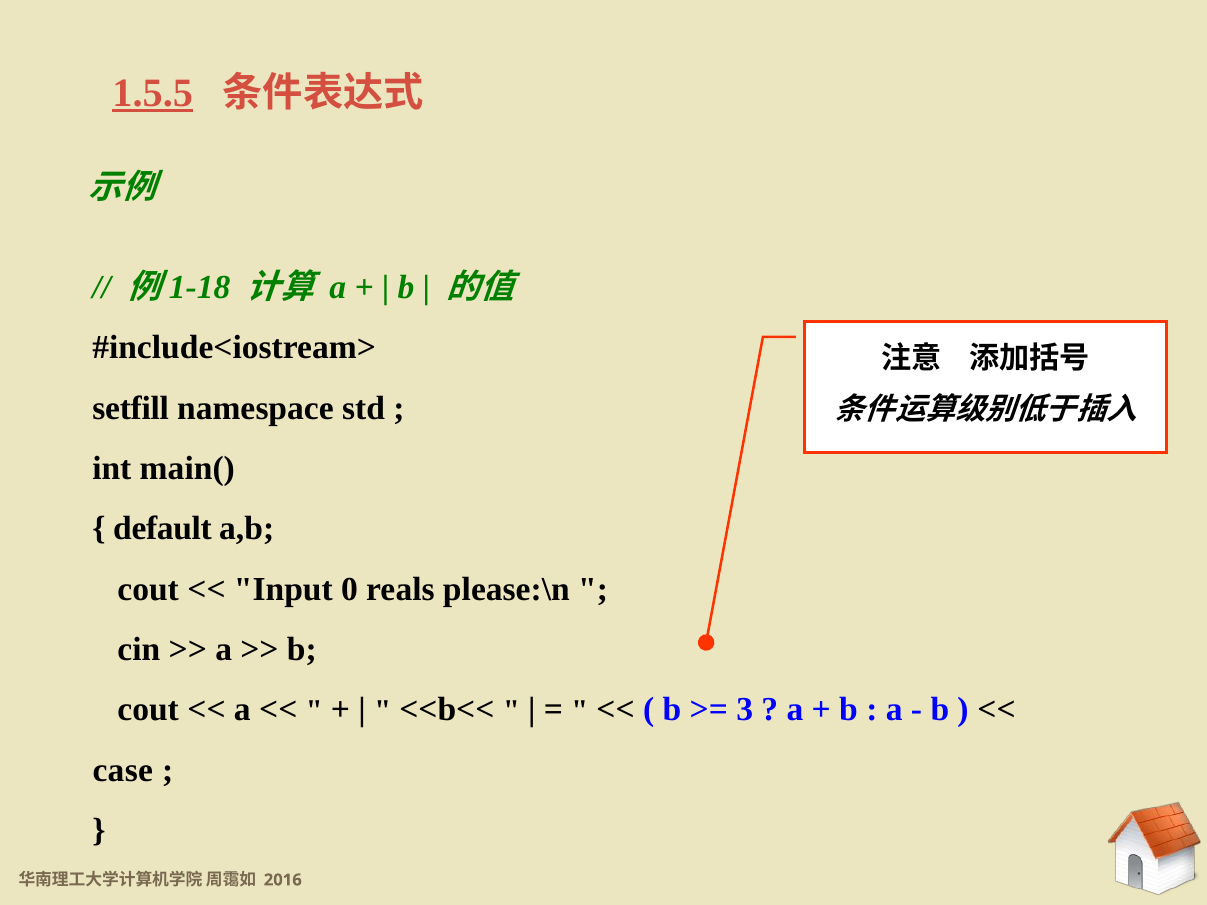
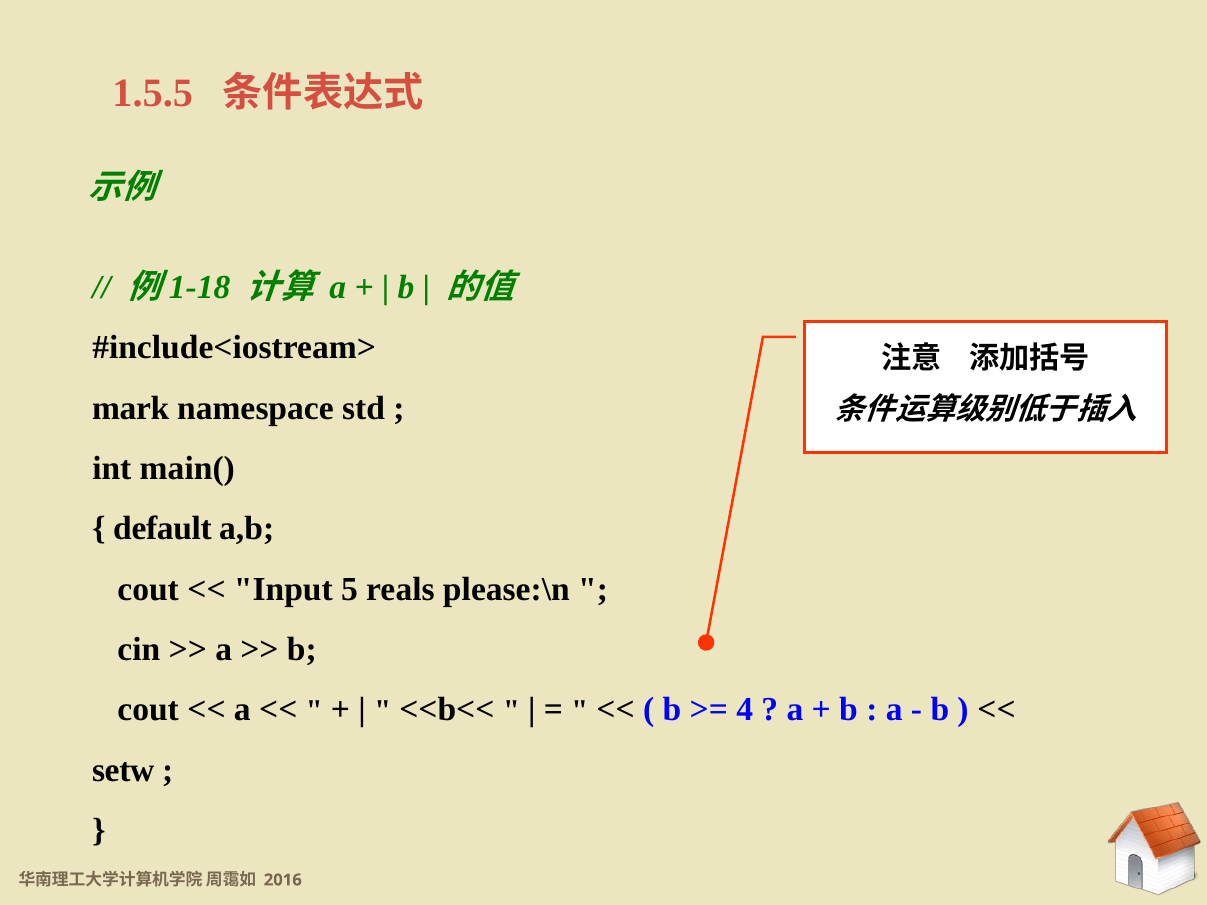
1.5.5 underline: present -> none
setfill: setfill -> mark
0: 0 -> 5
3: 3 -> 4
case: case -> setw
